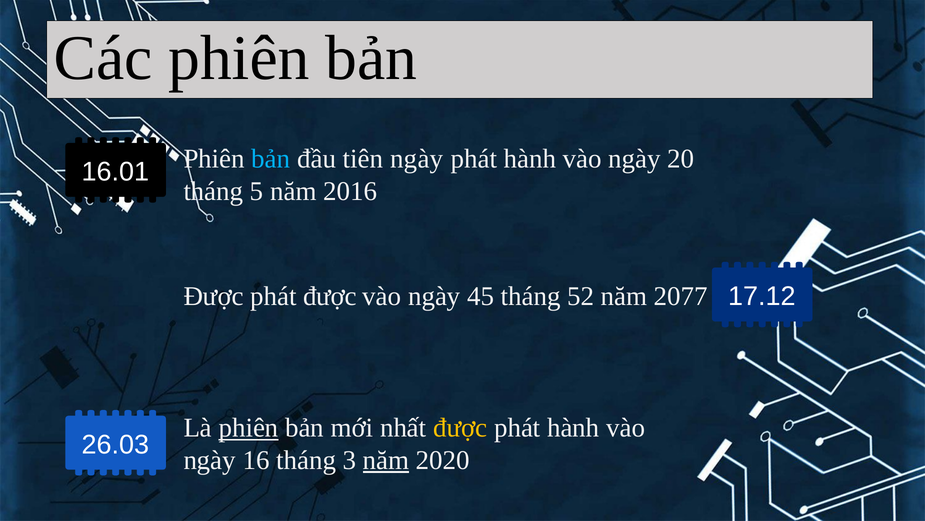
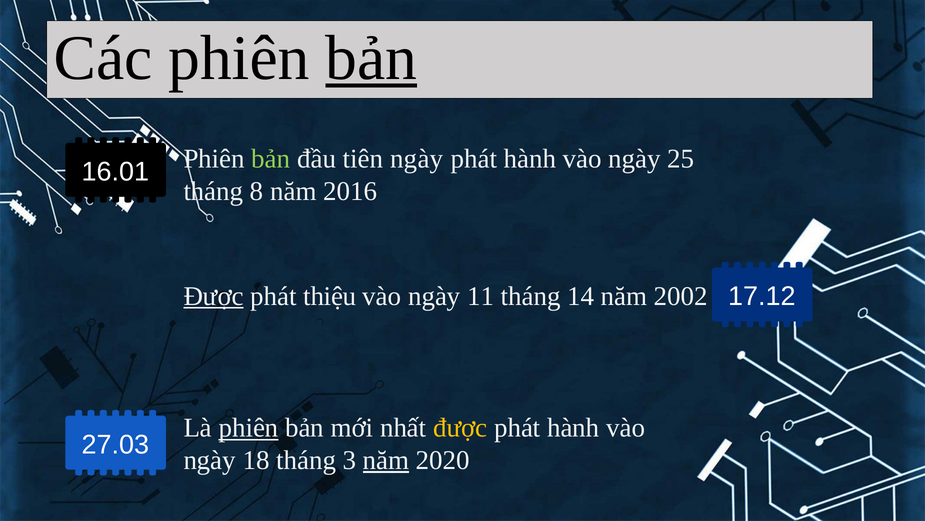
bản at (371, 58) underline: none -> present
bản at (271, 159) colour: light blue -> light green
20: 20 -> 25
5: 5 -> 8
Được at (214, 296) underline: none -> present
phát được: được -> thiệu
45: 45 -> 11
52: 52 -> 14
2077: 2077 -> 2002
26.03: 26.03 -> 27.03
16: 16 -> 18
